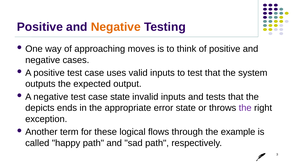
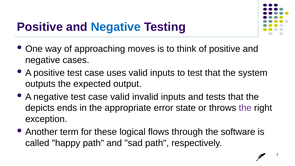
Negative at (116, 27) colour: orange -> blue
case state: state -> valid
example: example -> software
